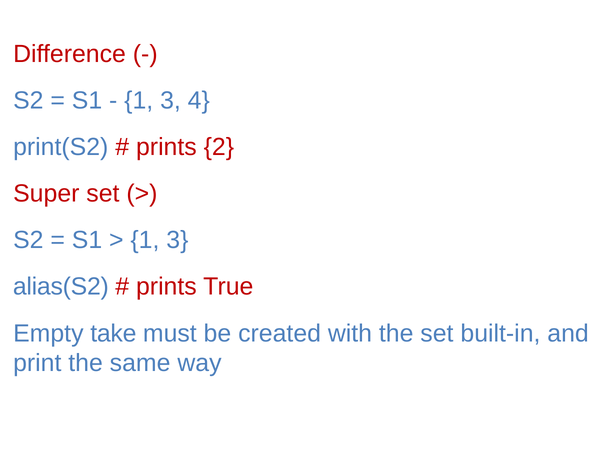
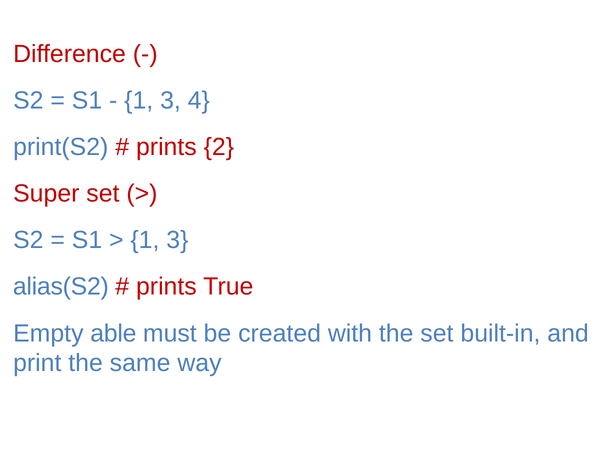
take: take -> able
